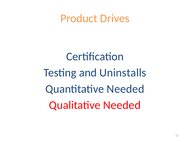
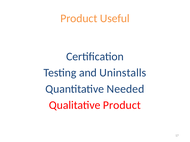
Drives: Drives -> Useful
Qualitative Needed: Needed -> Product
